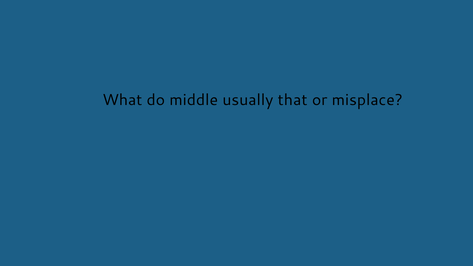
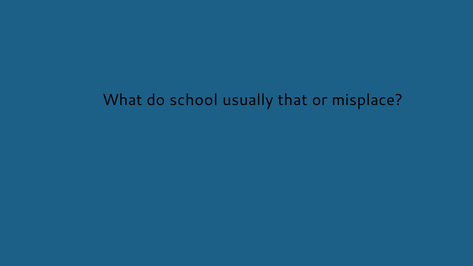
middle: middle -> school
